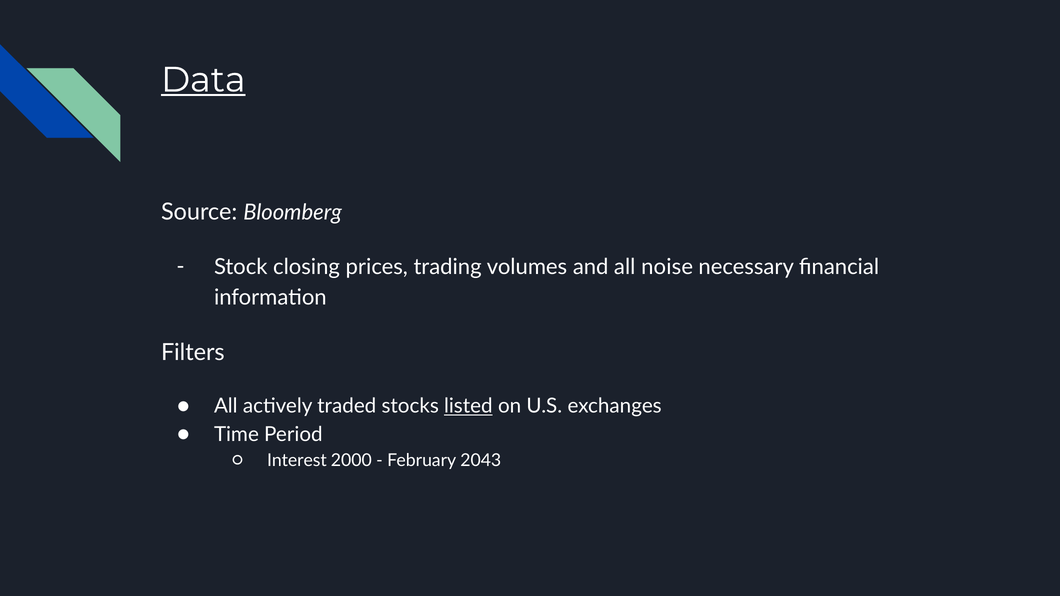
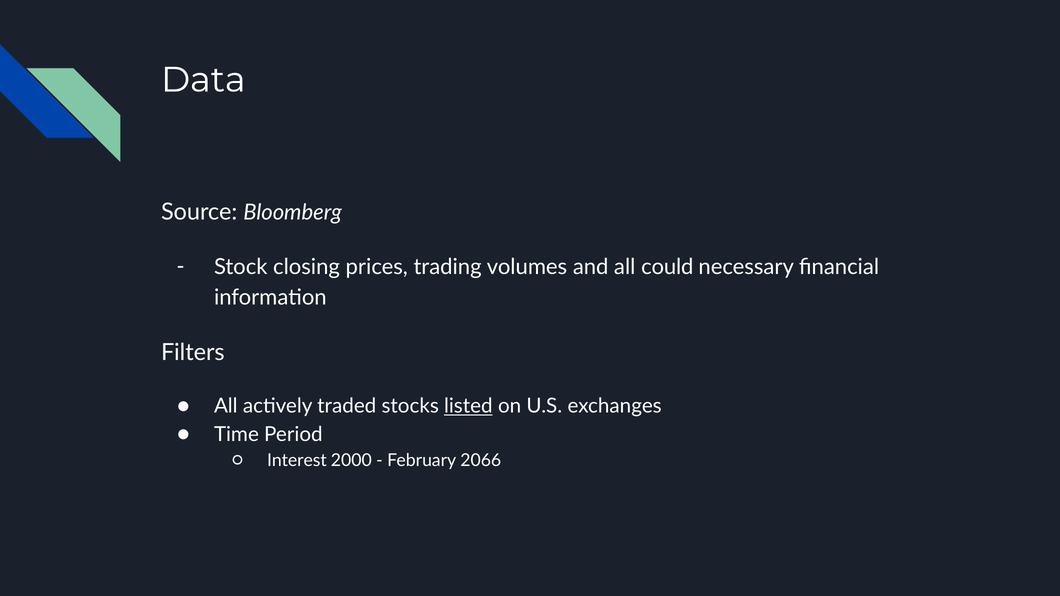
Data underline: present -> none
noise: noise -> could
2043: 2043 -> 2066
